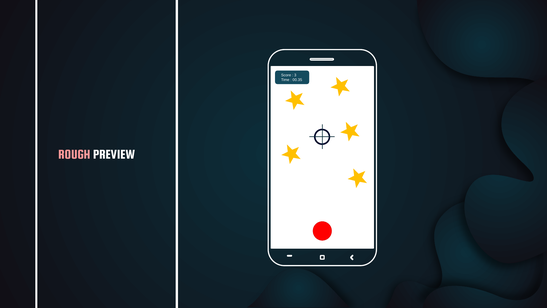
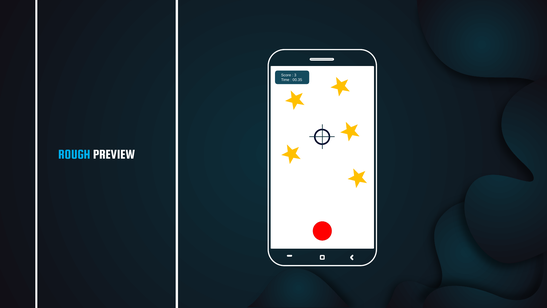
ROUGH colour: pink -> light blue
